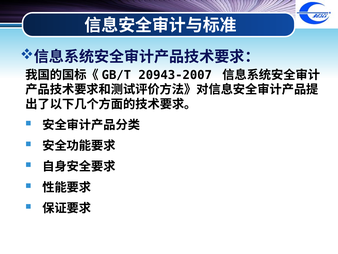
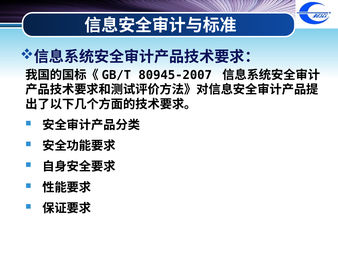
20943-2007: 20943-2007 -> 80945-2007
